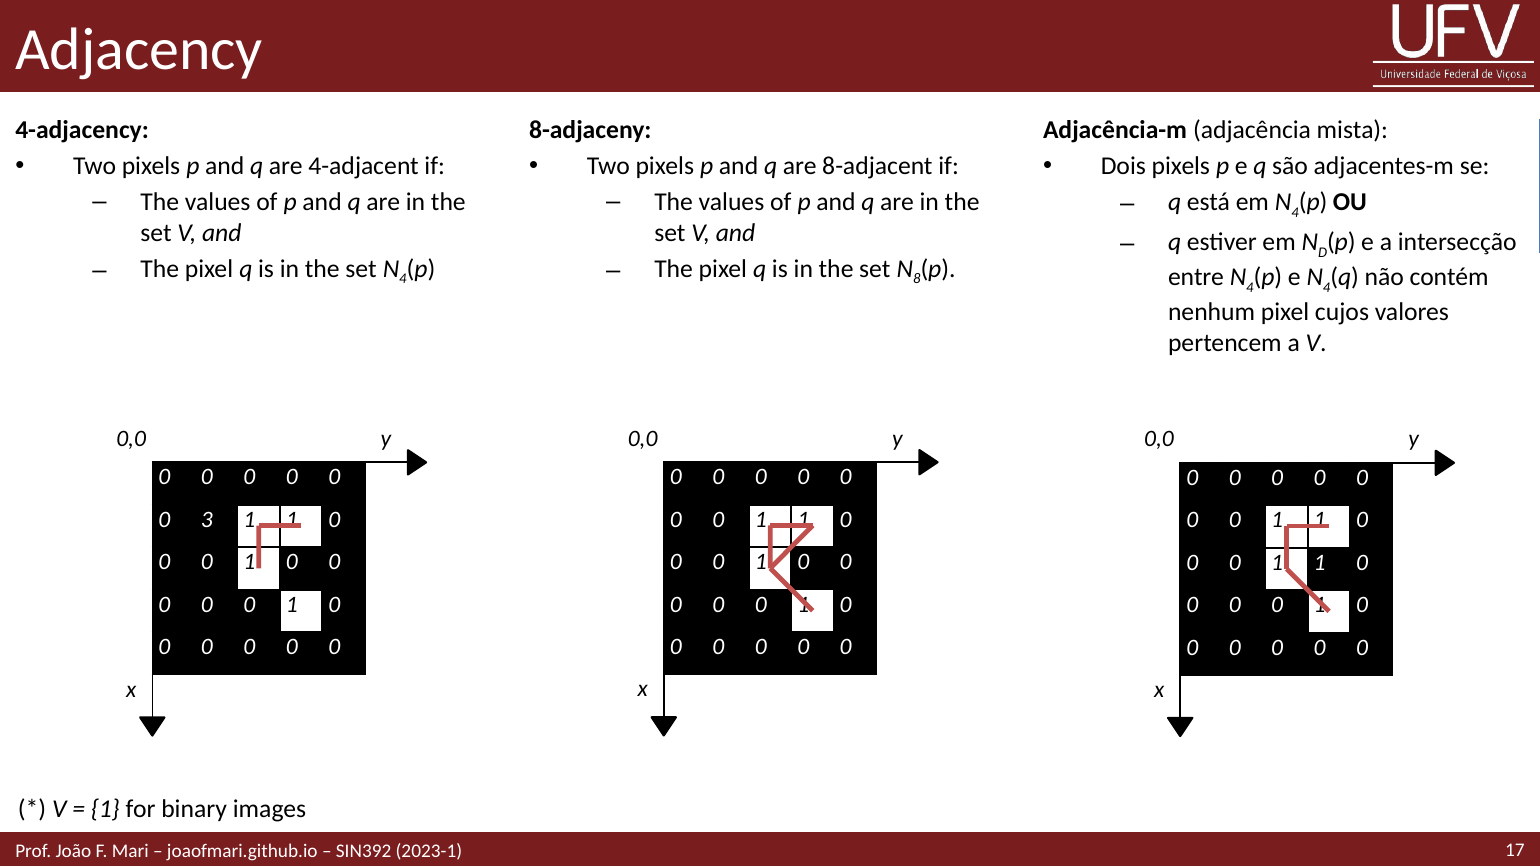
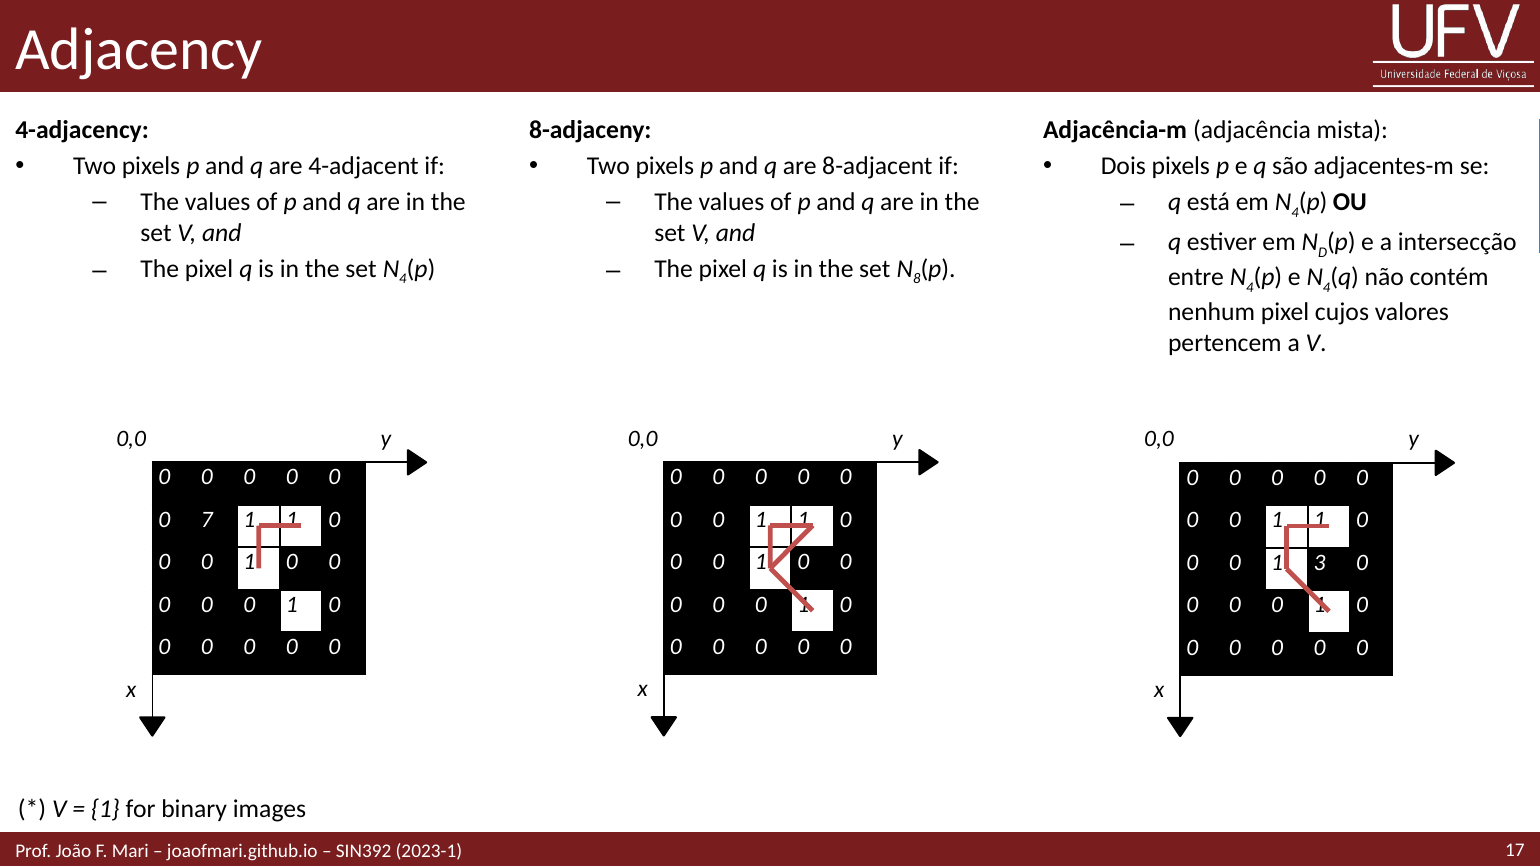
3: 3 -> 7
1 at (1320, 563): 1 -> 3
